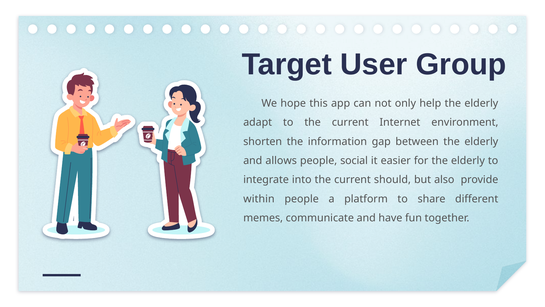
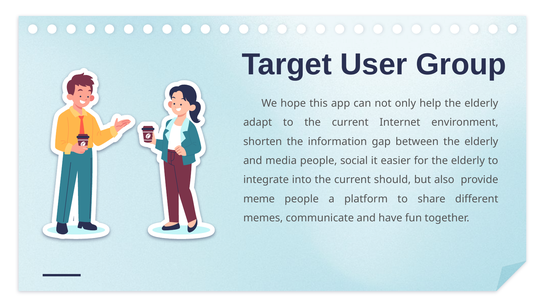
allows: allows -> media
within: within -> meme
